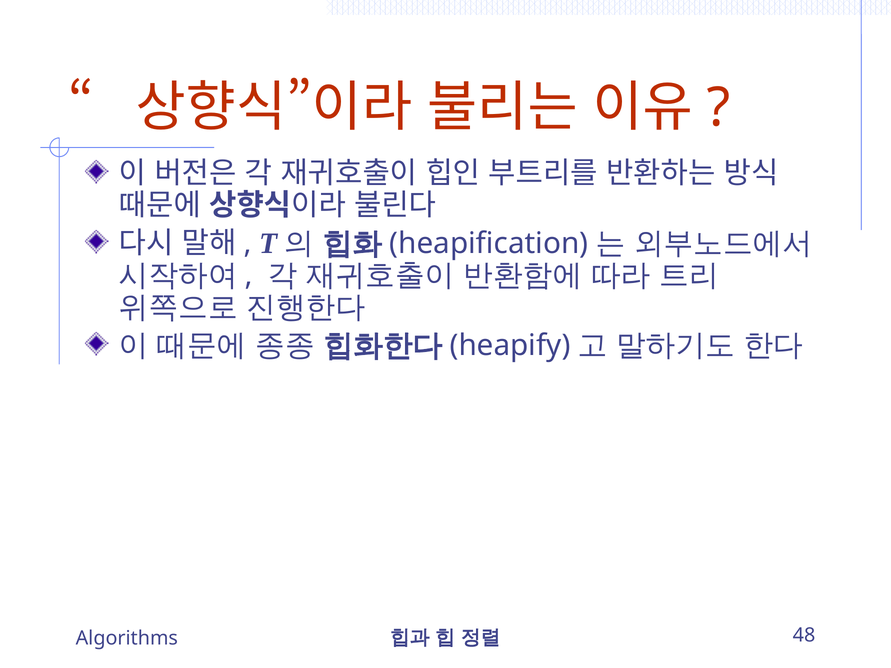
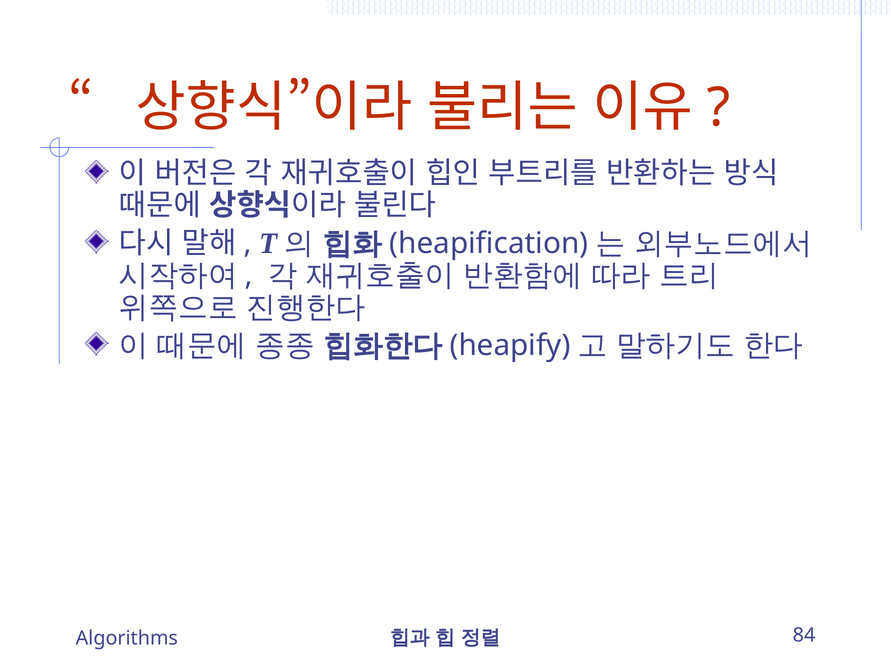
48: 48 -> 84
